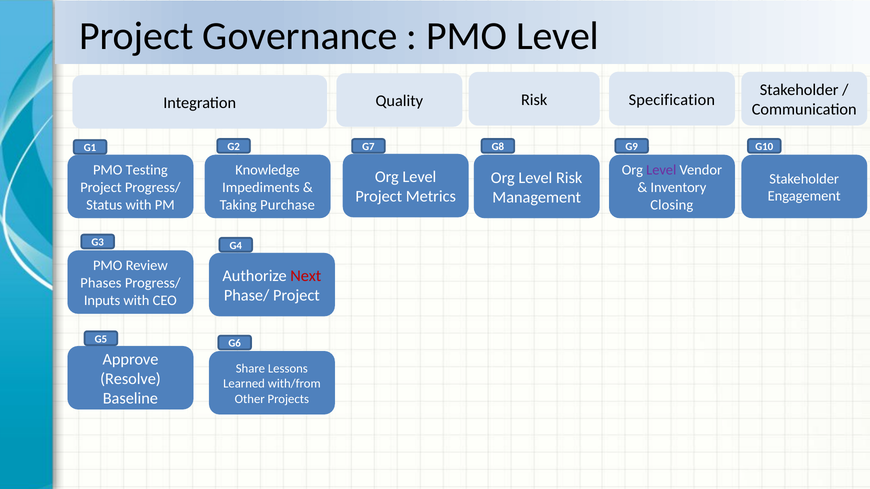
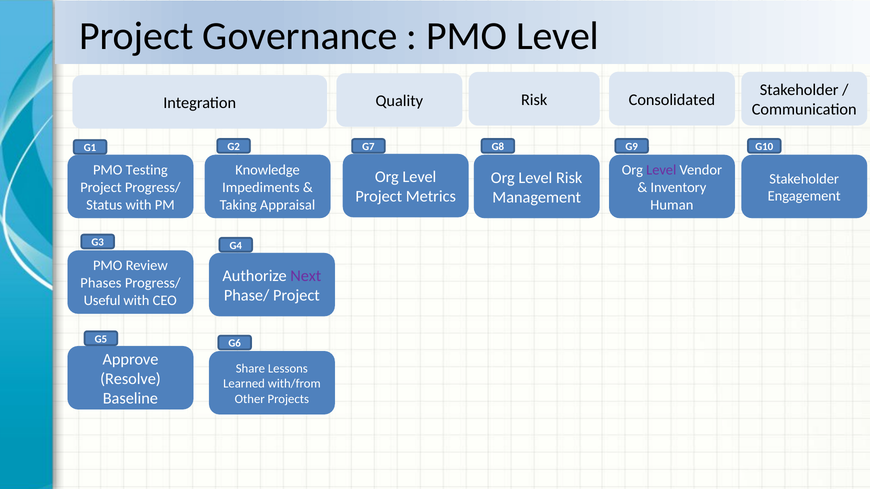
Specification: Specification -> Consolidated
Purchase: Purchase -> Appraisal
Closing: Closing -> Human
Next colour: red -> purple
Inputs: Inputs -> Useful
